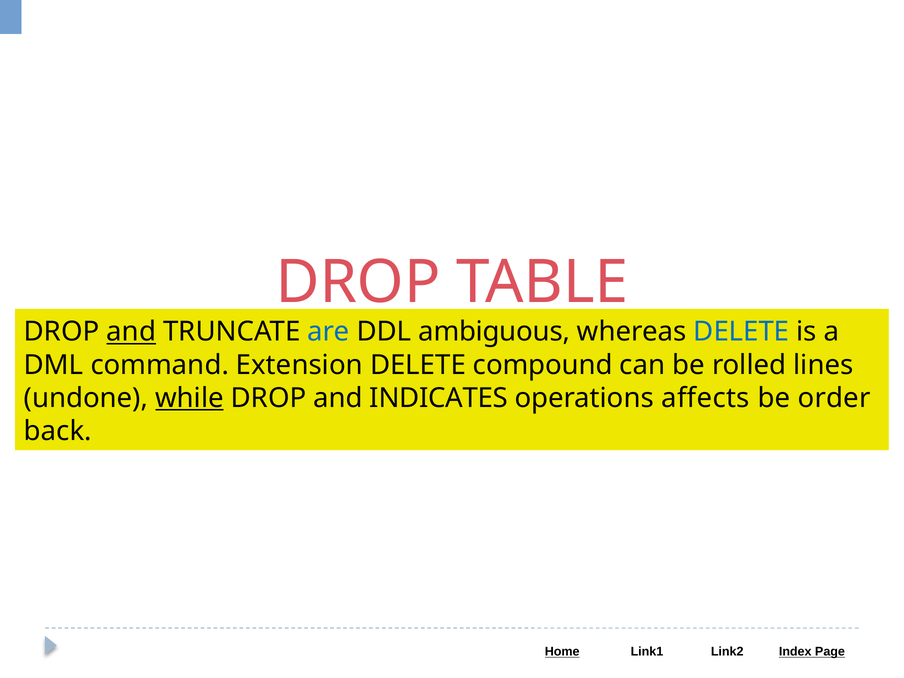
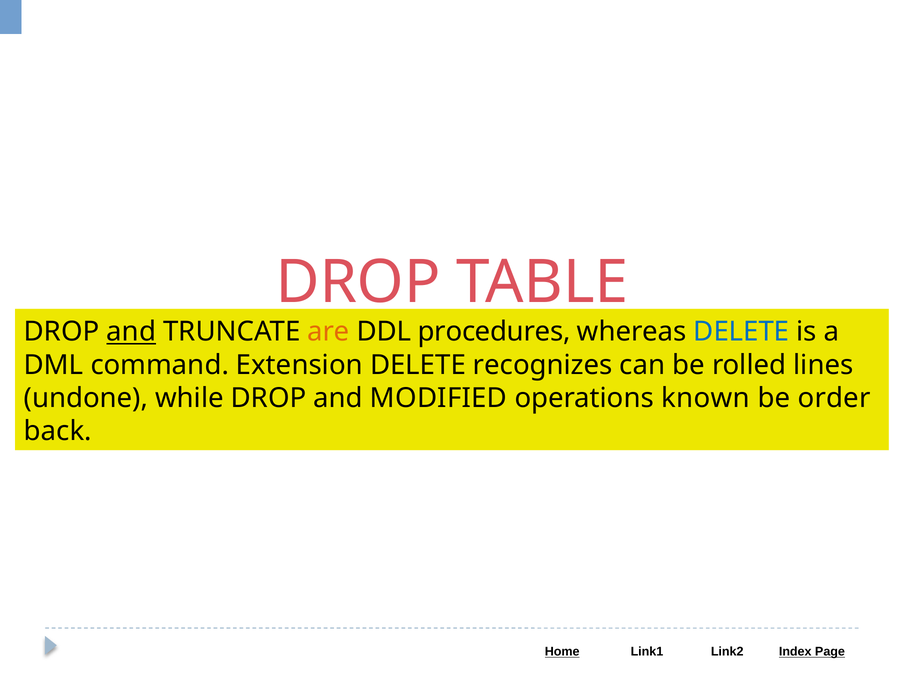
are colour: blue -> orange
ambiguous: ambiguous -> procedures
compound: compound -> recognizes
while underline: present -> none
INDICATES: INDICATES -> MODIFIED
affects: affects -> known
